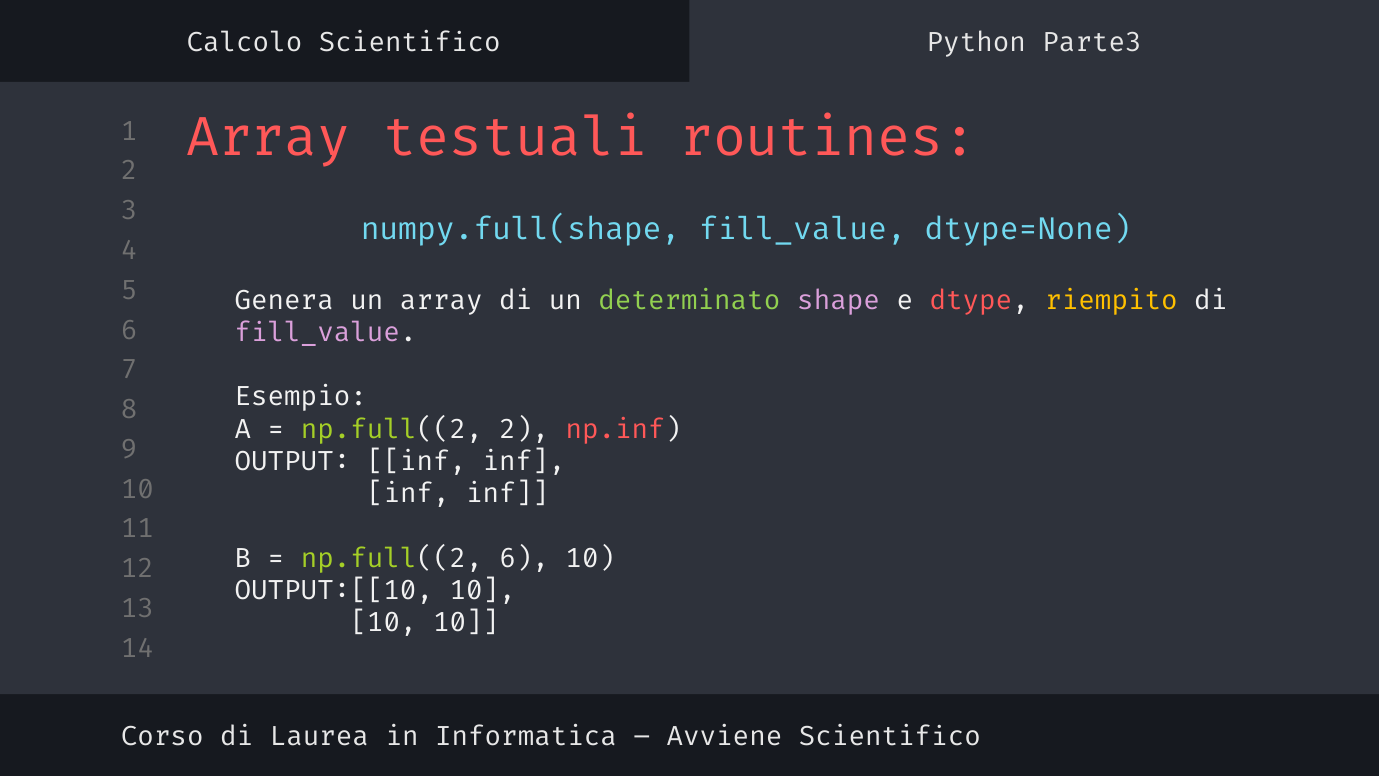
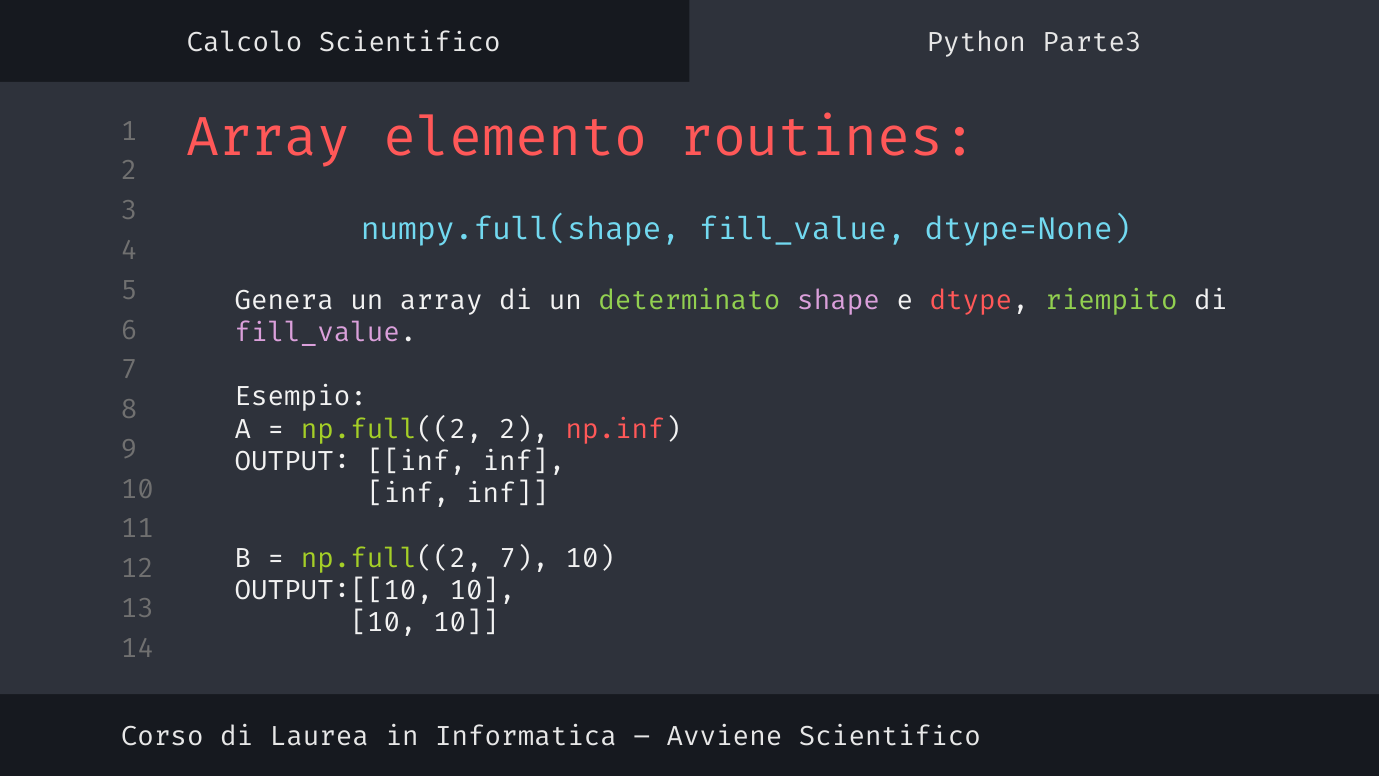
testuali: testuali -> elemento
riempito colour: yellow -> light green
np.full((2 6: 6 -> 7
